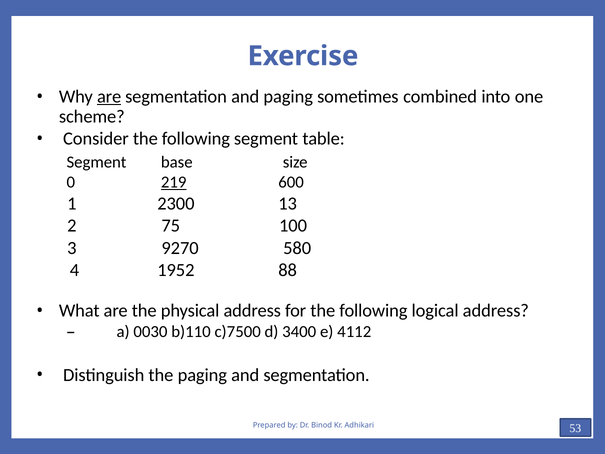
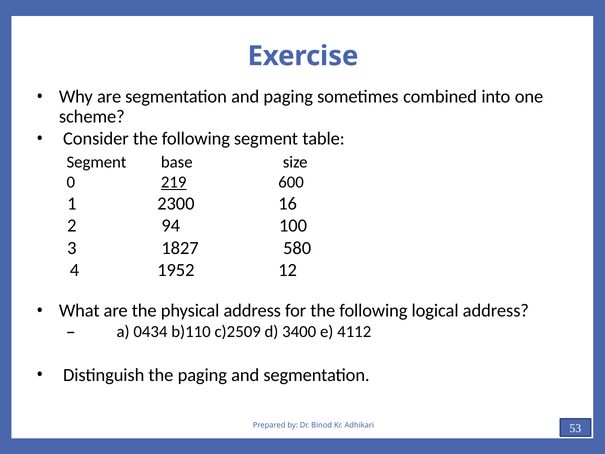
are at (109, 97) underline: present -> none
13: 13 -> 16
75: 75 -> 94
9270: 9270 -> 1827
88: 88 -> 12
0030: 0030 -> 0434
c)7500: c)7500 -> c)2509
